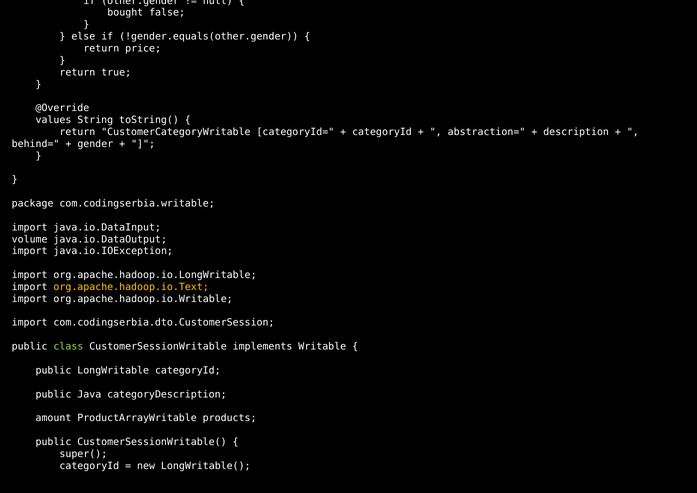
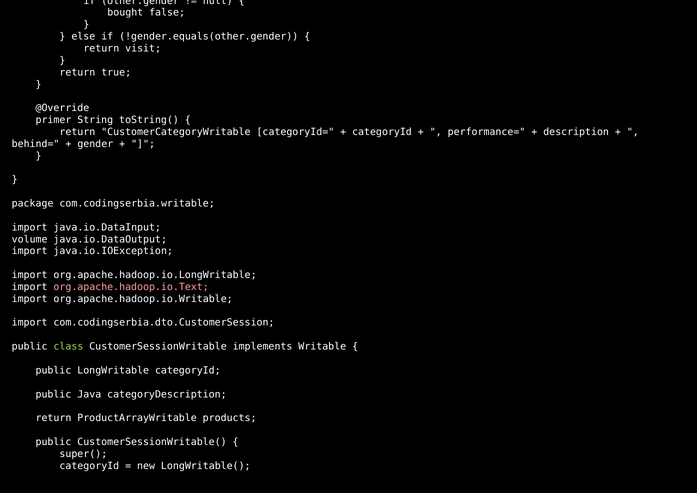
price: price -> visit
values: values -> primer
abstraction=: abstraction= -> performance=
org.apache.hadoop.io.Text colour: yellow -> pink
amount at (53, 418): amount -> return
